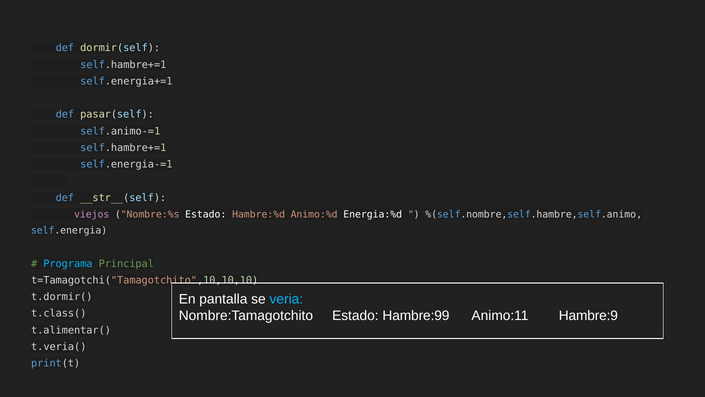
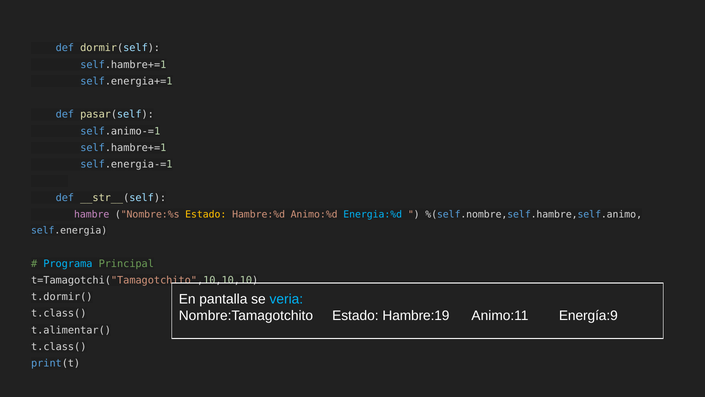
viejos: viejos -> hambre
Estado at (206, 214) colour: white -> yellow
Energia:%d colour: white -> light blue
Hambre:99: Hambre:99 -> Hambre:19
Hambre:9: Hambre:9 -> Energía:9
t.veria( at (59, 346): t.veria( -> t.class(
